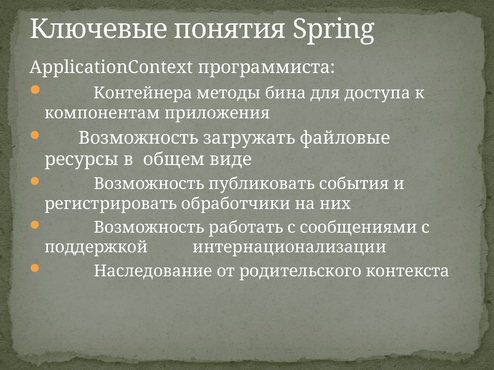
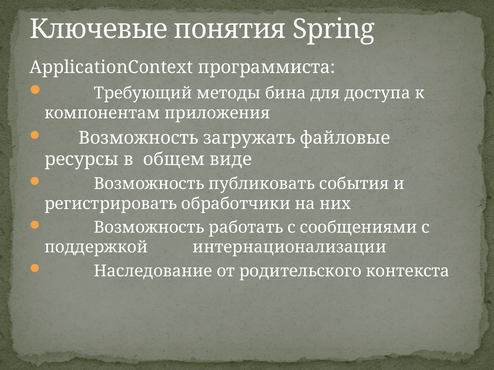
Контейнера: Контейнера -> Требующий
